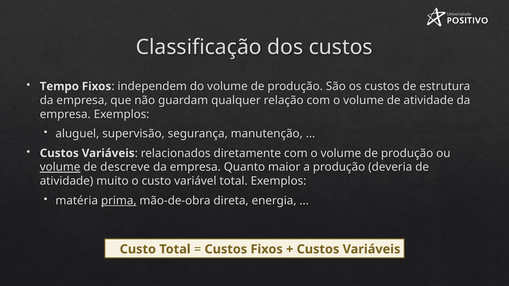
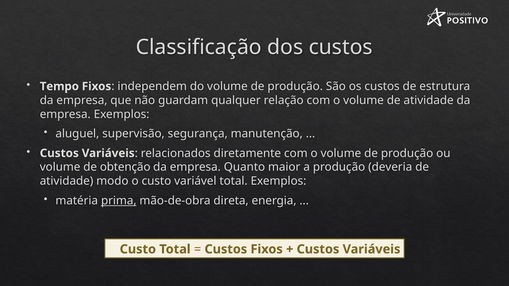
volume at (60, 167) underline: present -> none
descreve: descreve -> obtenção
muito: muito -> modo
